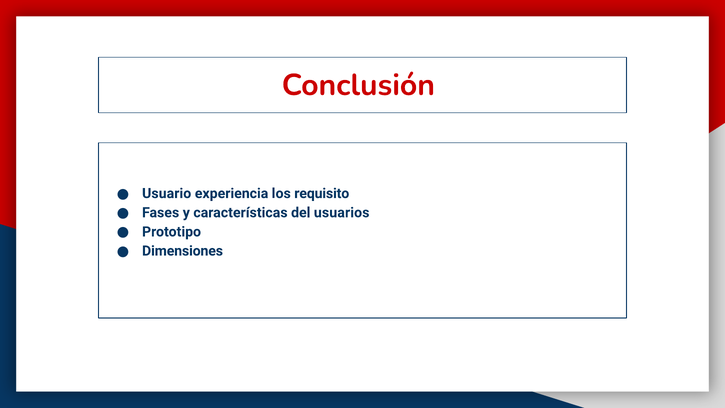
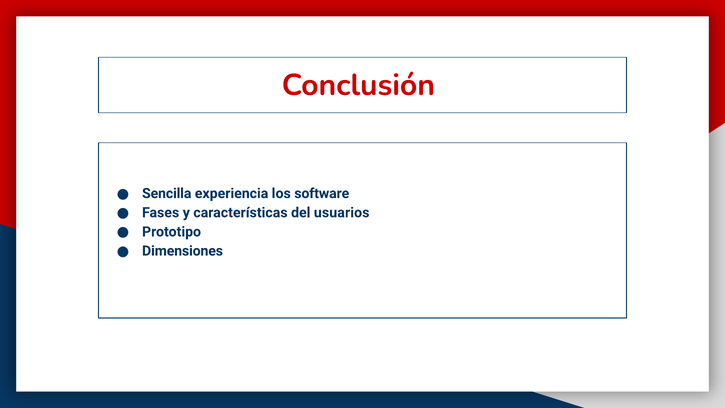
Usuario: Usuario -> Sencilla
requisito: requisito -> software
